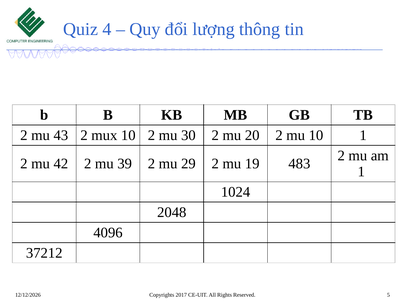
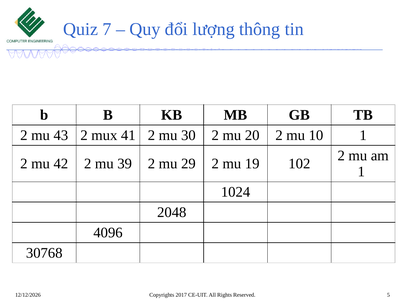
4: 4 -> 7
mux 10: 10 -> 41
483: 483 -> 102
37212: 37212 -> 30768
